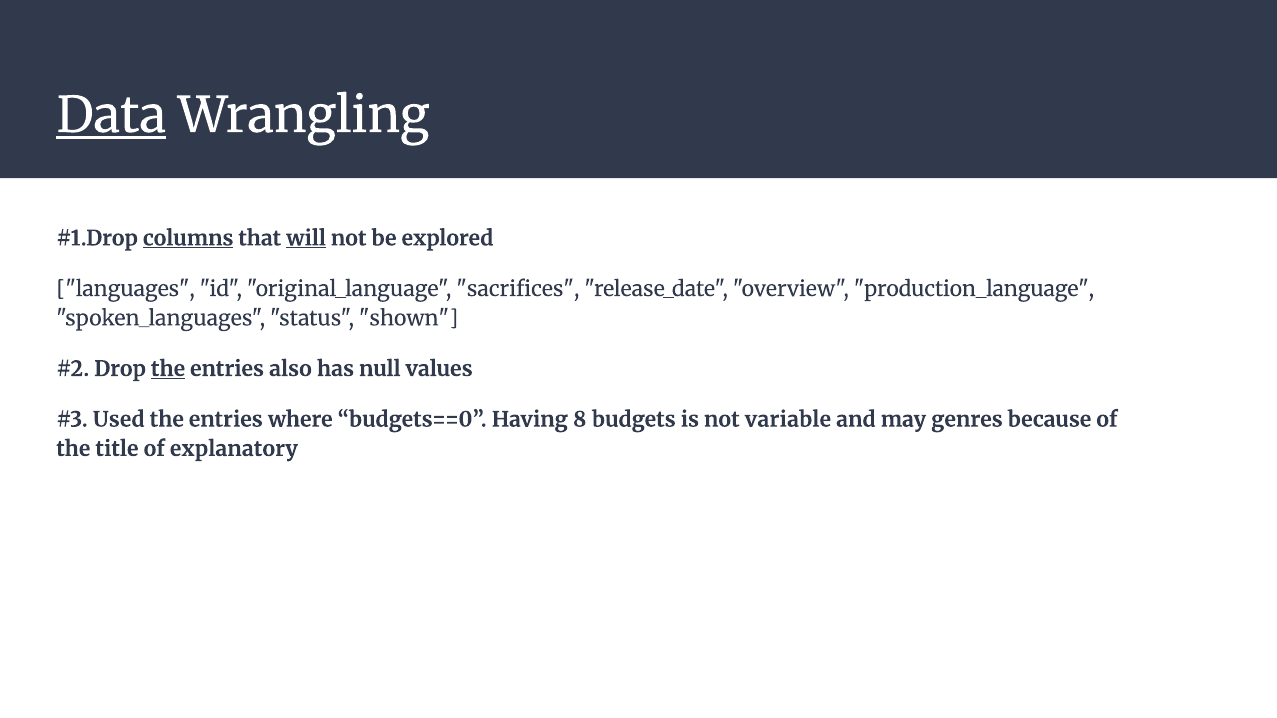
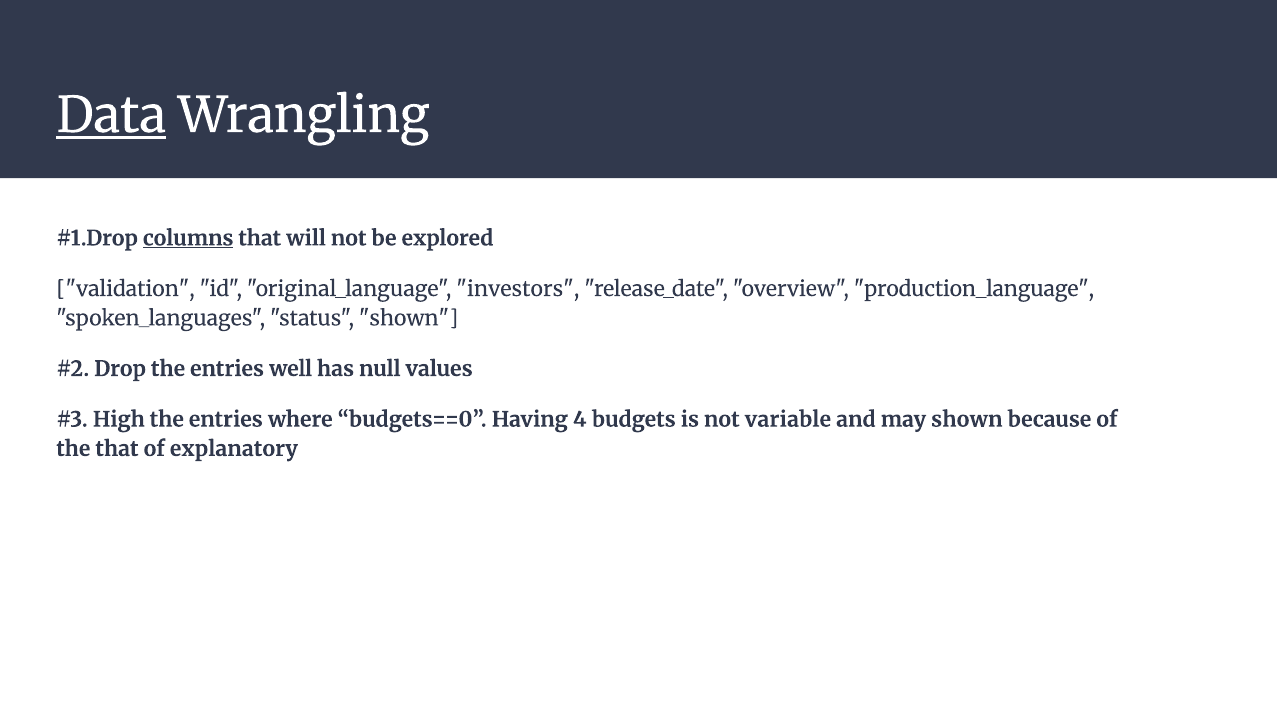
will underline: present -> none
languages: languages -> validation
sacrifices: sacrifices -> investors
the at (168, 369) underline: present -> none
also: also -> well
Used: Used -> High
8: 8 -> 4
may genres: genres -> shown
the title: title -> that
